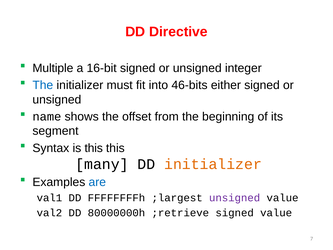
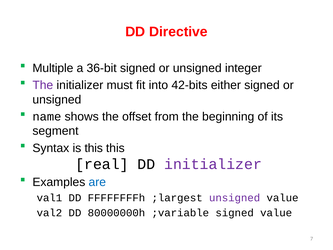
16-bit: 16-bit -> 36-bit
The at (43, 85) colour: blue -> purple
46-bits: 46-bits -> 42-bits
many: many -> real
initializer at (213, 164) colour: orange -> purple
;retrieve: ;retrieve -> ;variable
